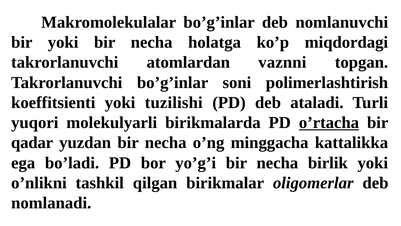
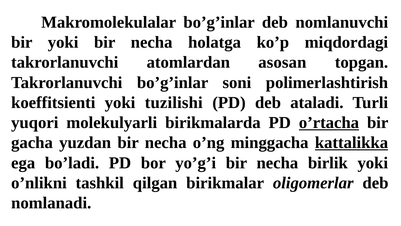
vaznni: vaznni -> asosan
qadar: qadar -> gacha
kattalikka underline: none -> present
